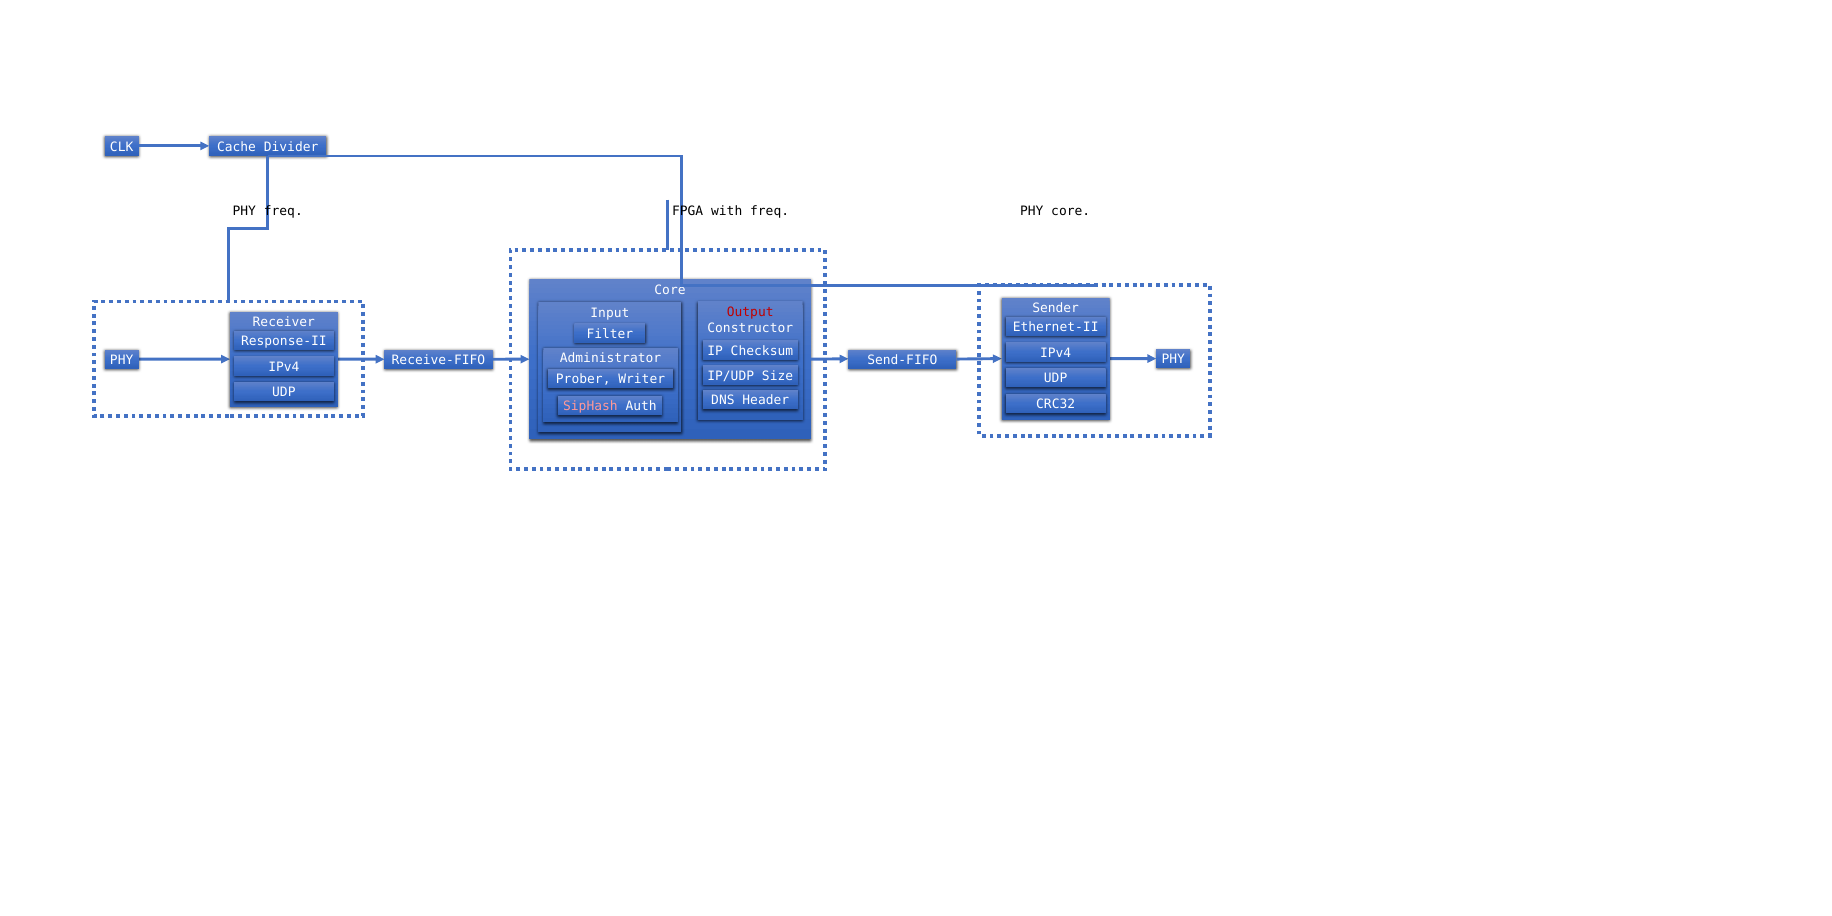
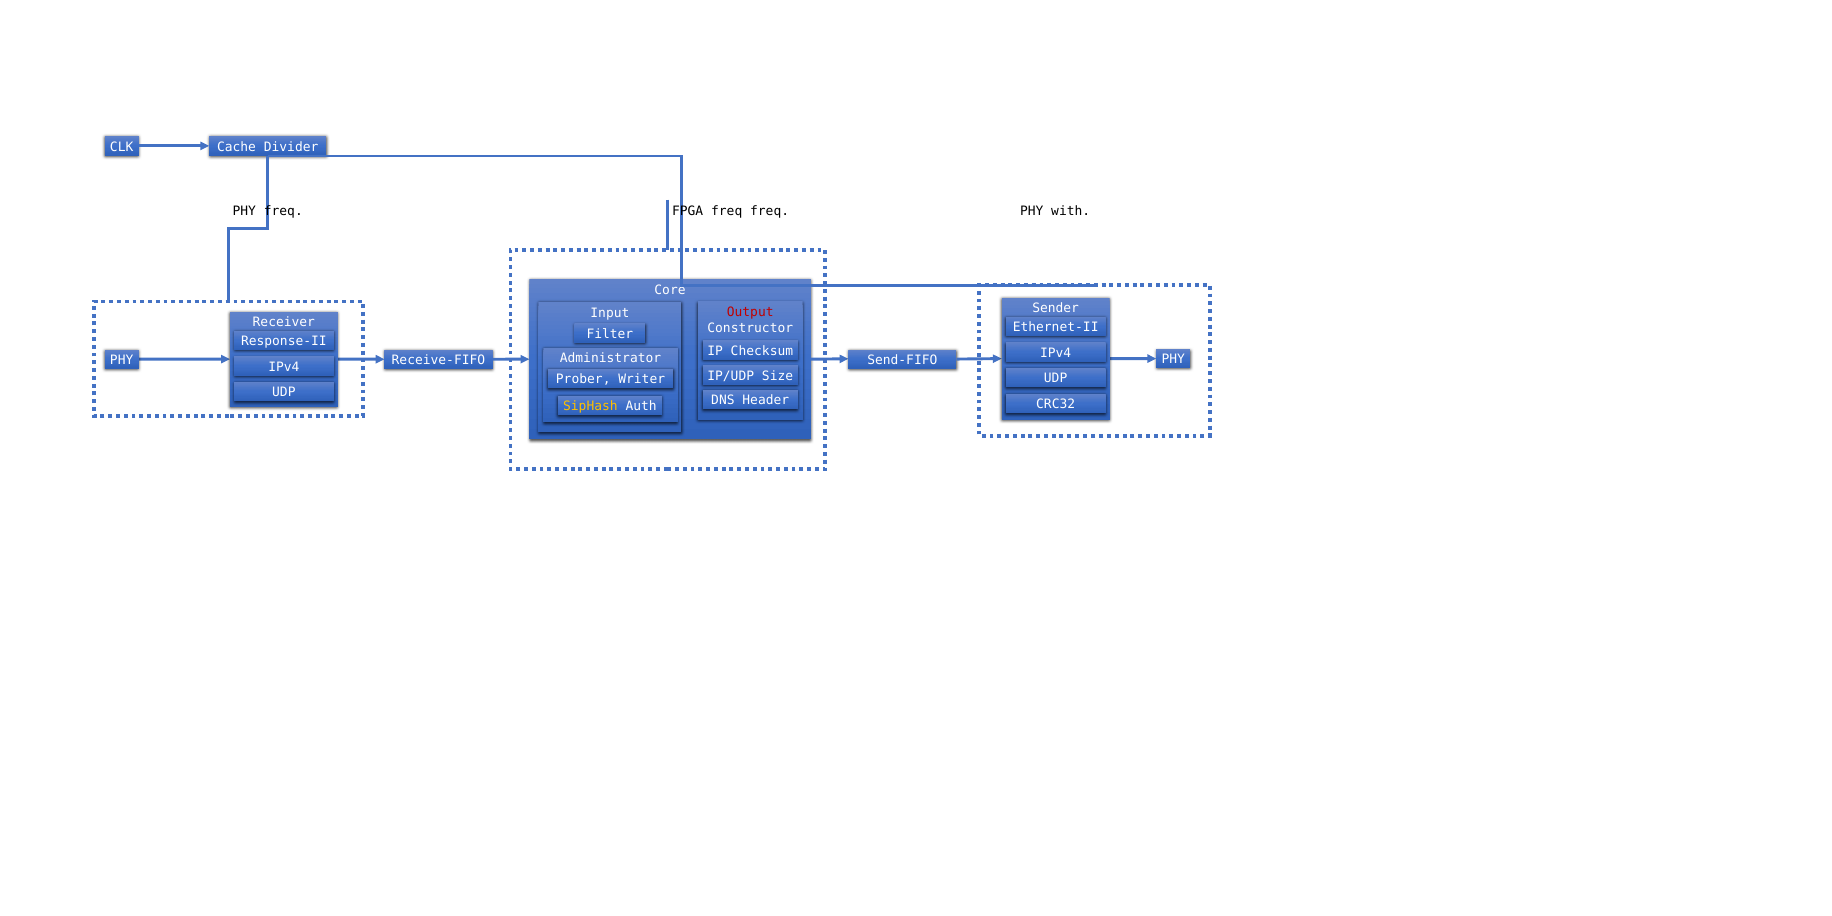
FPGA with: with -> freq
freq PHY core: core -> with
SipHash colour: pink -> yellow
